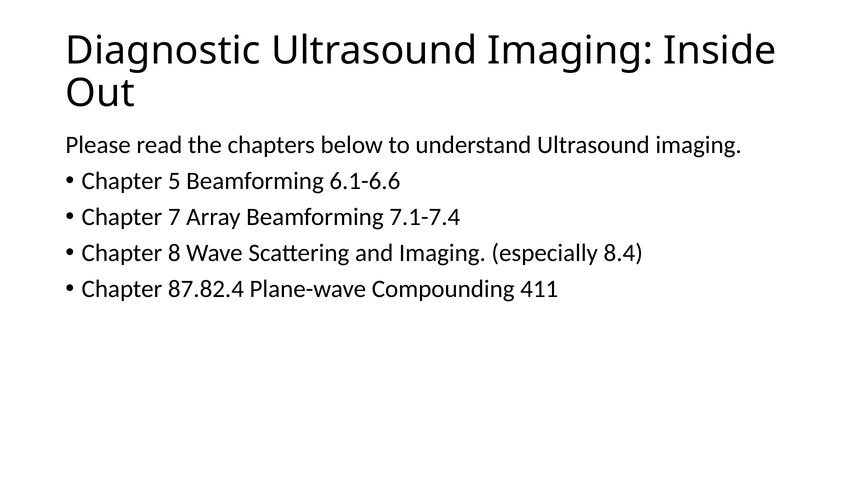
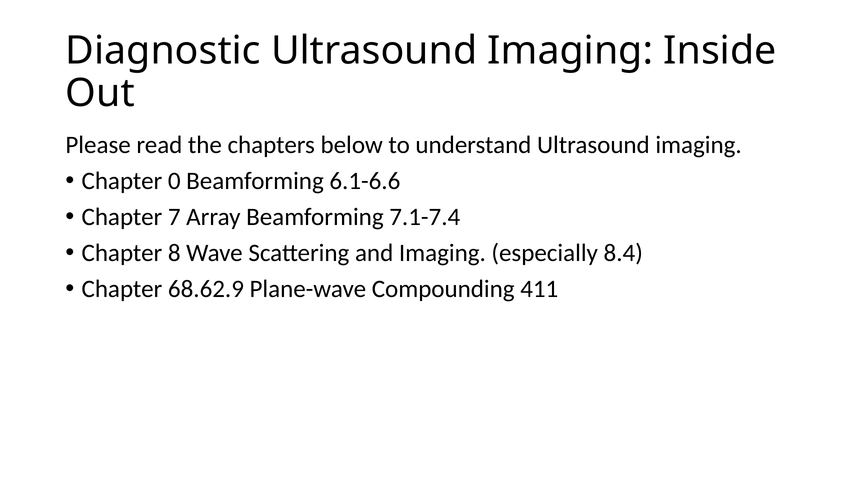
5: 5 -> 0
87.82.4: 87.82.4 -> 68.62.9
